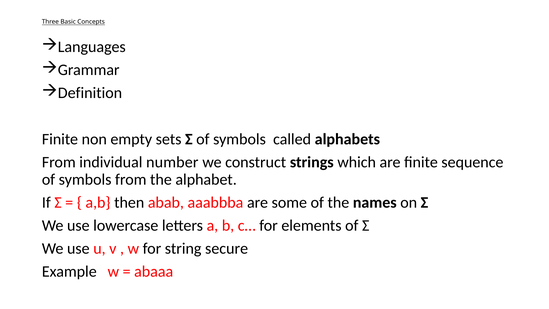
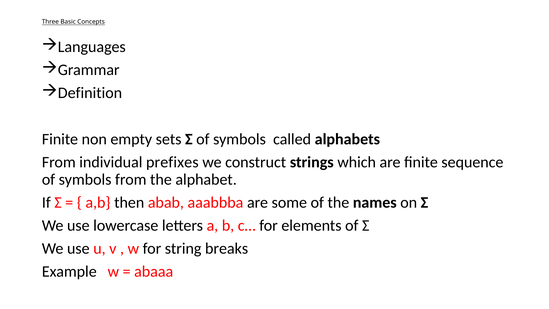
number: number -> prefixes
secure: secure -> breaks
